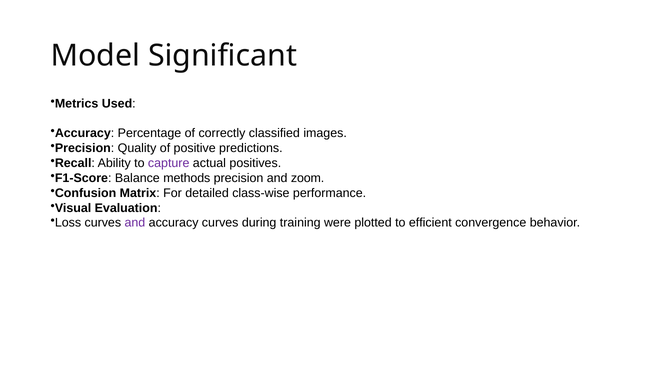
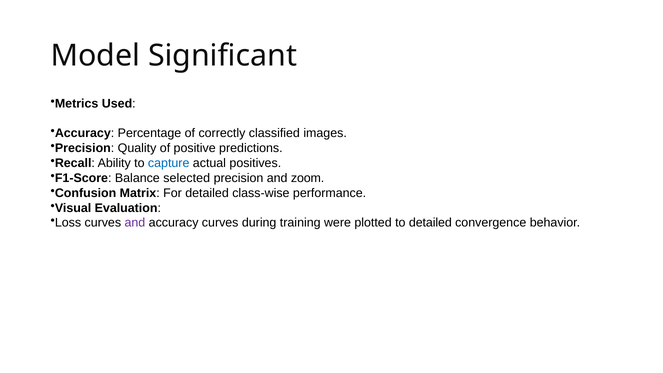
capture colour: purple -> blue
methods: methods -> selected
to efficient: efficient -> detailed
